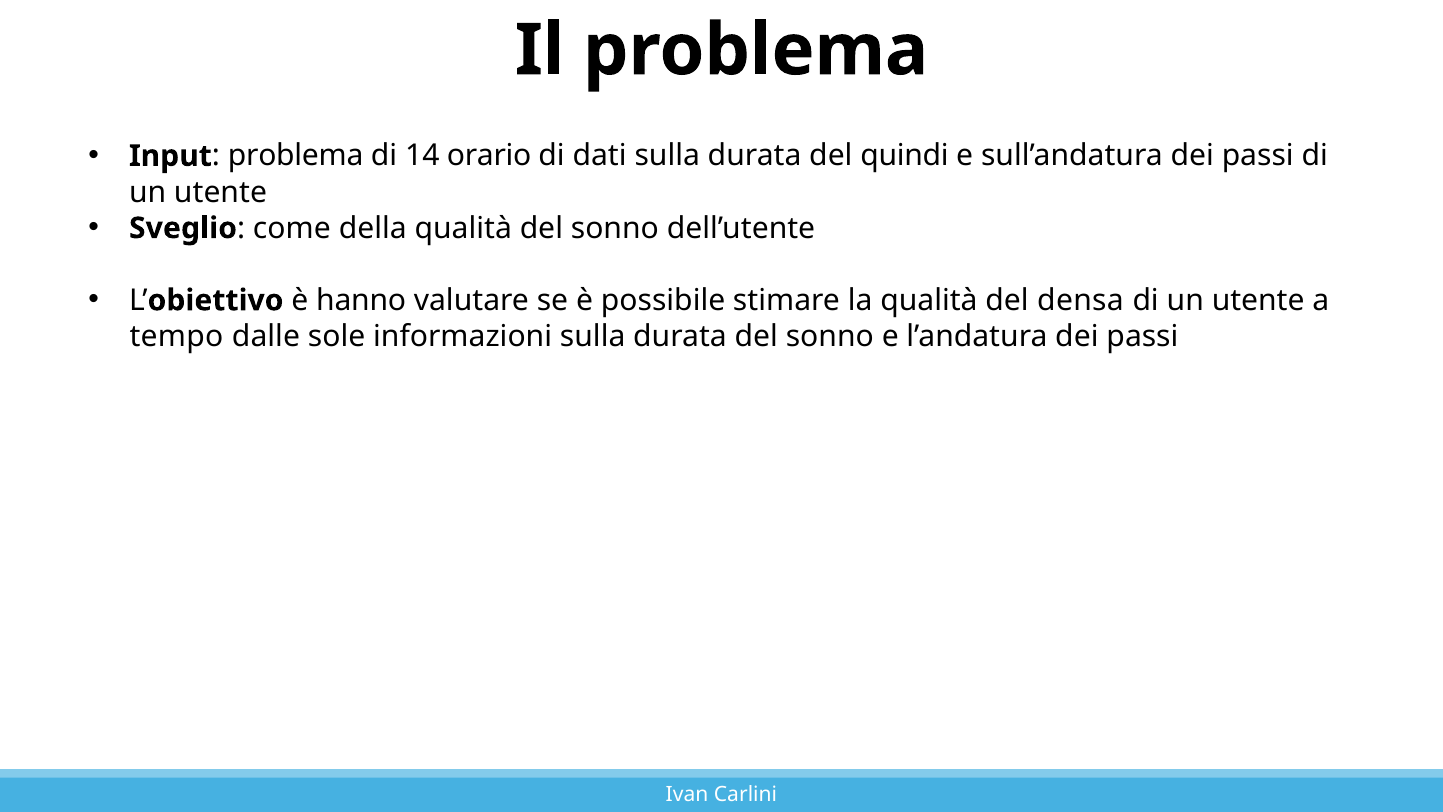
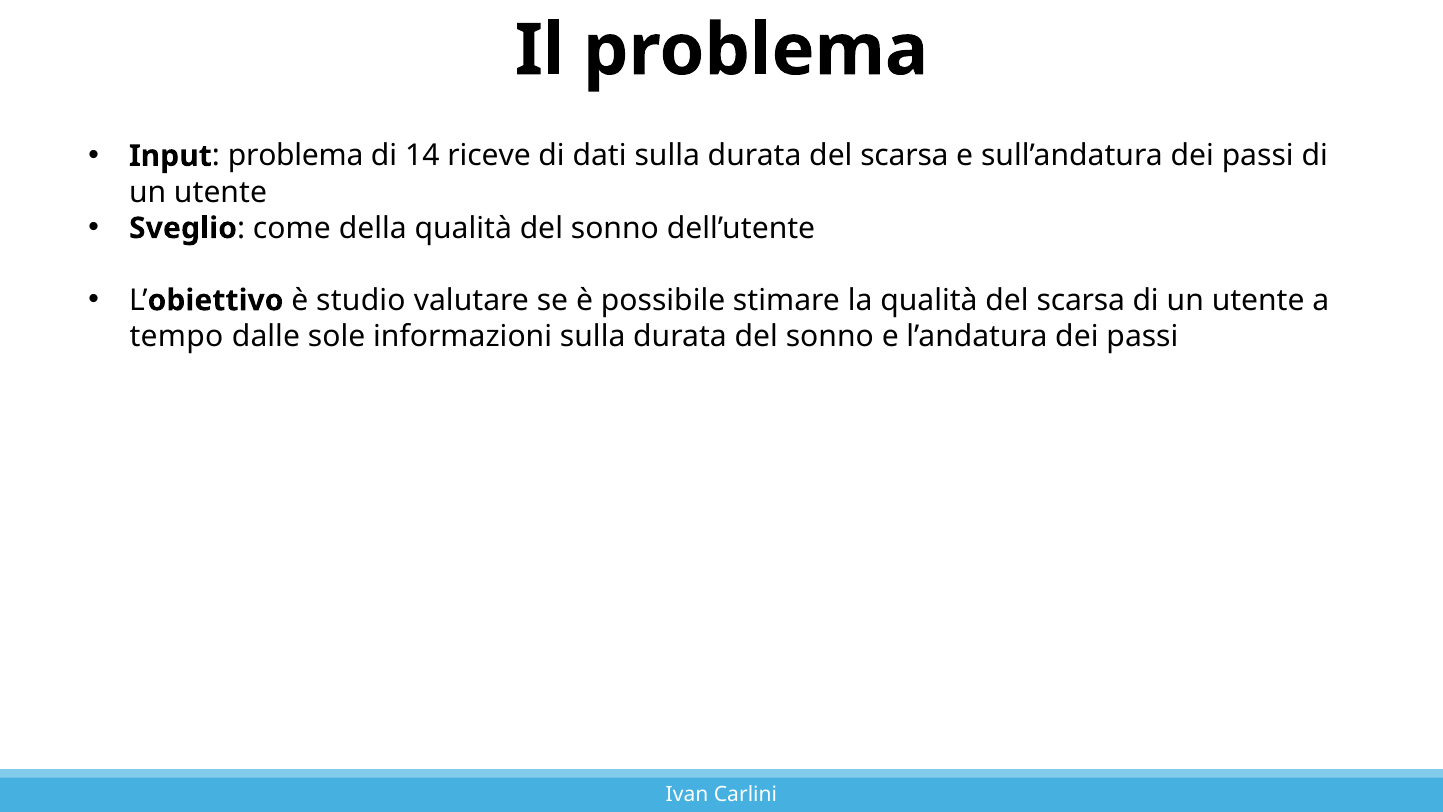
orario: orario -> riceve
durata del quindi: quindi -> scarsa
hanno: hanno -> studio
qualità del densa: densa -> scarsa
